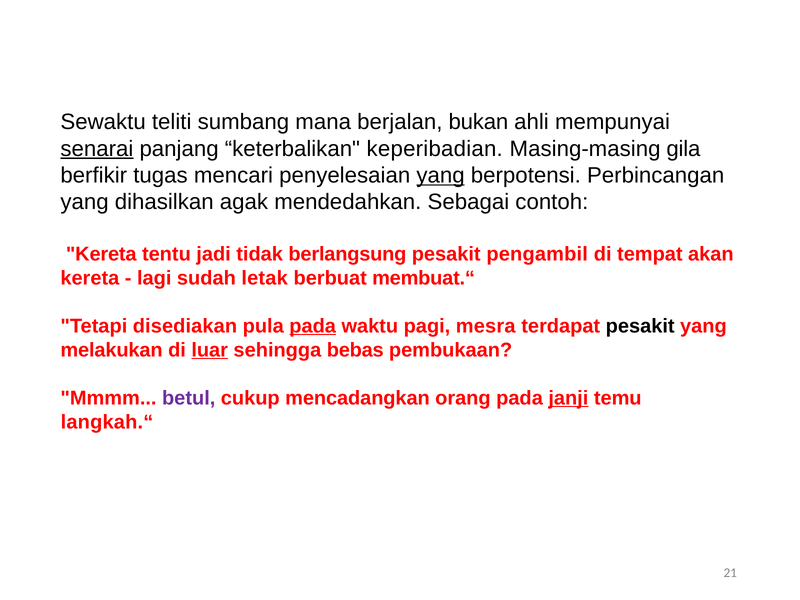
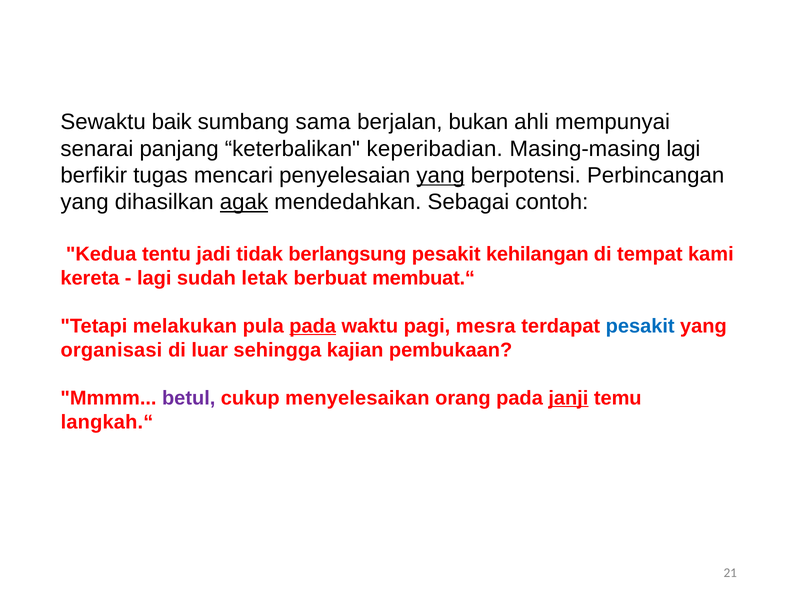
teliti: teliti -> baik
mana: mana -> sama
senarai underline: present -> none
Masing-masing gila: gila -> lagi
agak underline: none -> present
Kereta at (101, 254): Kereta -> Kedua
pengambil: pengambil -> kehilangan
akan: akan -> kami
disediakan: disediakan -> melakukan
pesakit at (640, 326) colour: black -> blue
melakukan: melakukan -> organisasi
luar underline: present -> none
bebas: bebas -> kajian
mencadangkan: mencadangkan -> menyelesaikan
